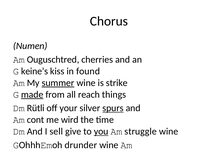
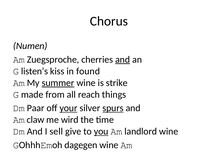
Ouguschtred: Ouguschtred -> Zuegsproche
and at (123, 59) underline: none -> present
keine’s: keine’s -> listen’s
made underline: present -> none
Rütli: Rütli -> Paar
your underline: none -> present
cont: cont -> claw
struggle: struggle -> landlord
drunder: drunder -> dagegen
